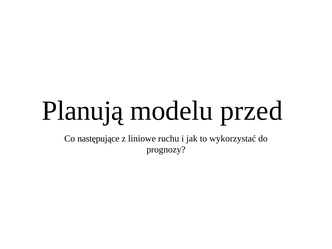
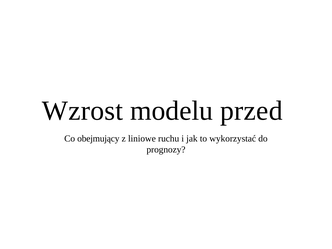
Planują: Planują -> Wzrost
następujące: następujące -> obejmujący
